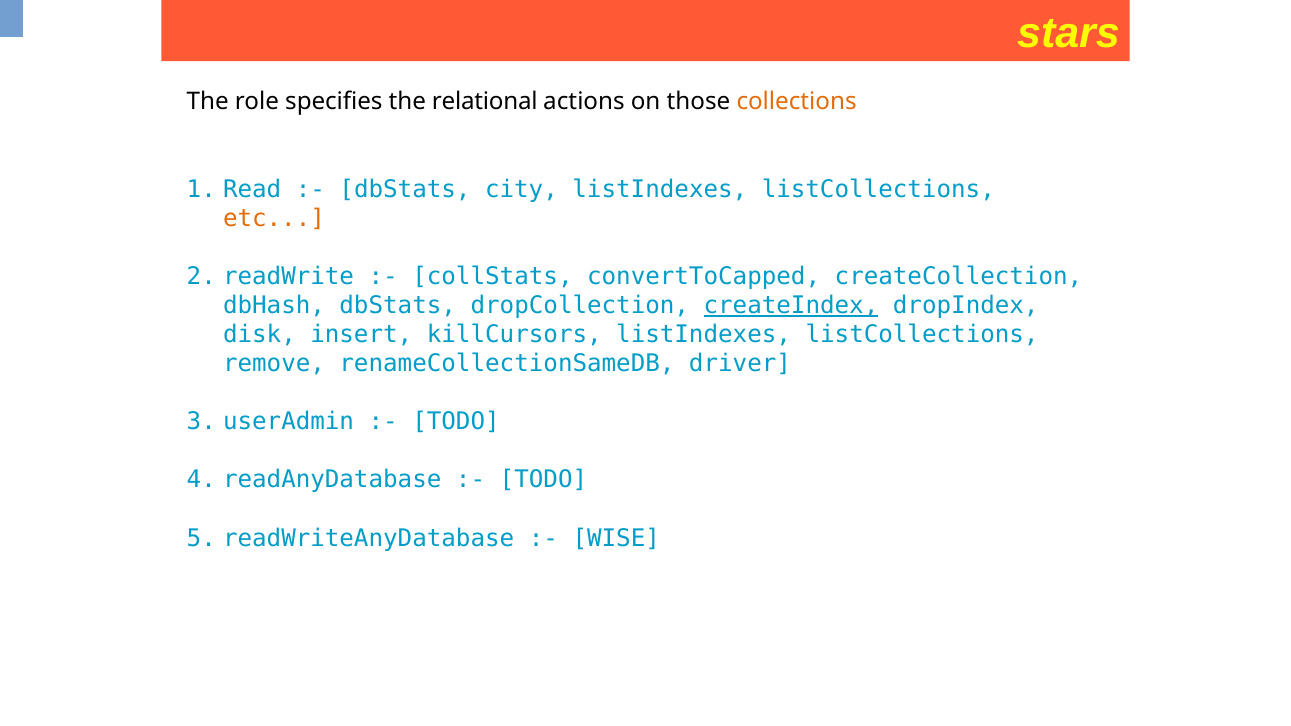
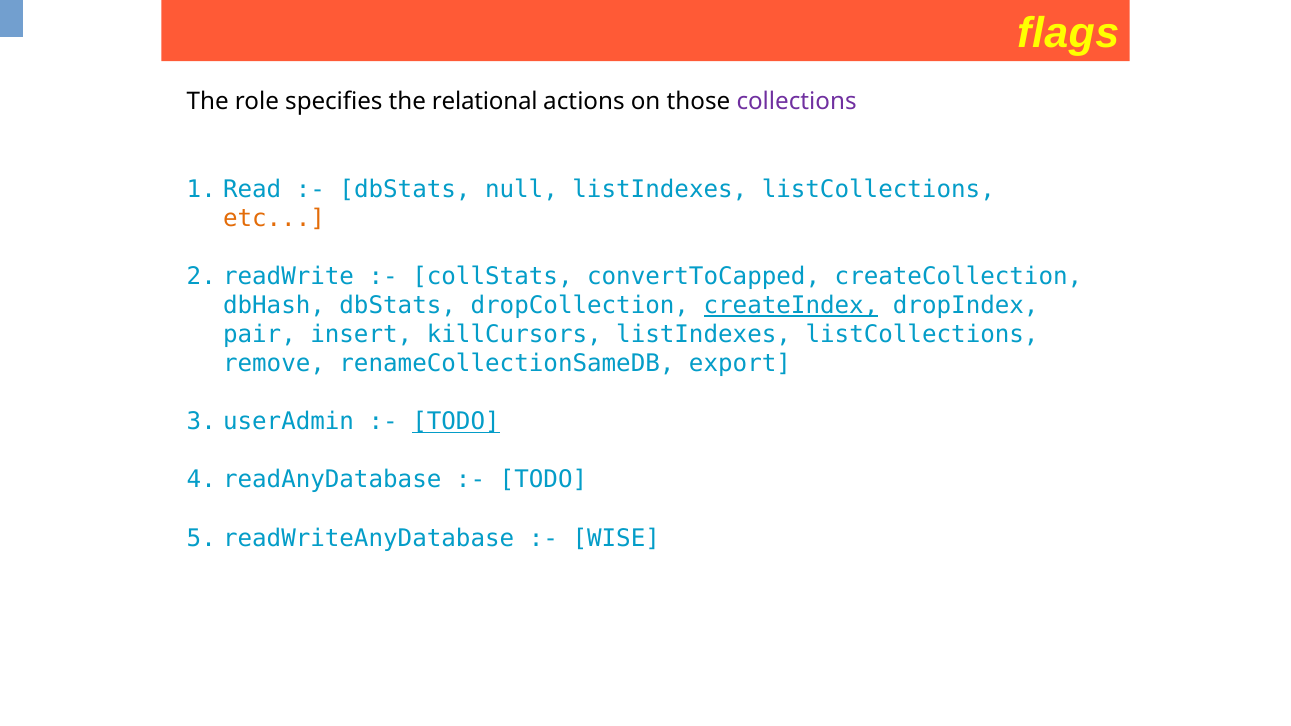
stars: stars -> flags
collections colour: orange -> purple
city: city -> null
disk: disk -> pair
driver: driver -> export
TODO at (456, 422) underline: none -> present
